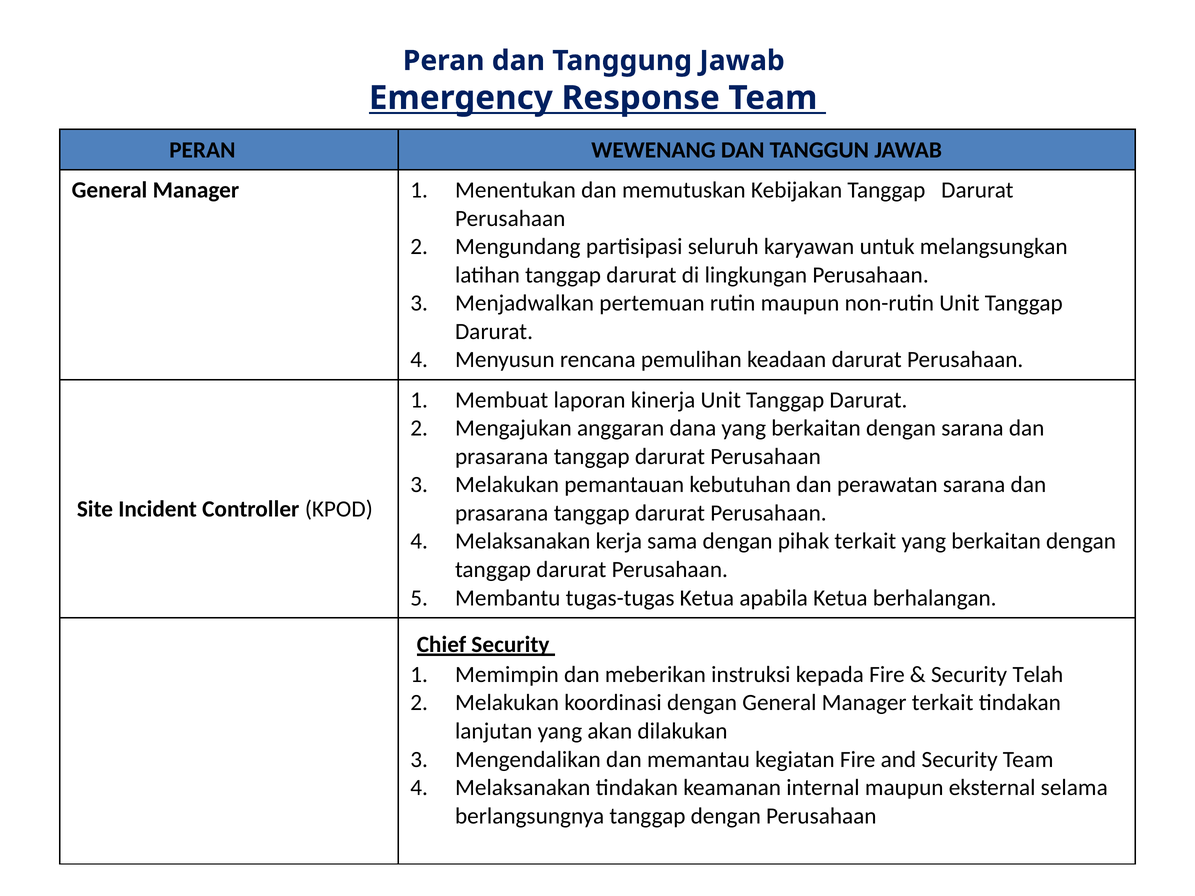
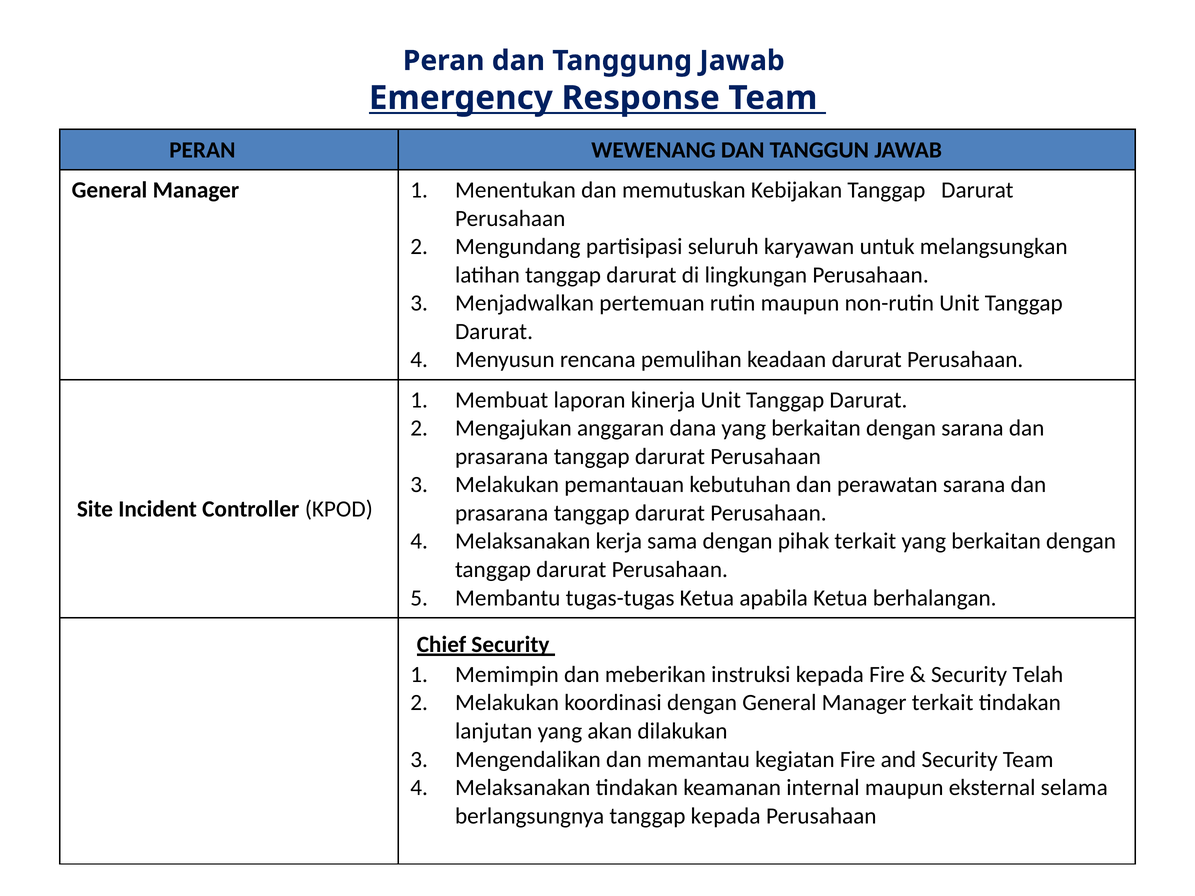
tanggap dengan: dengan -> kepada
